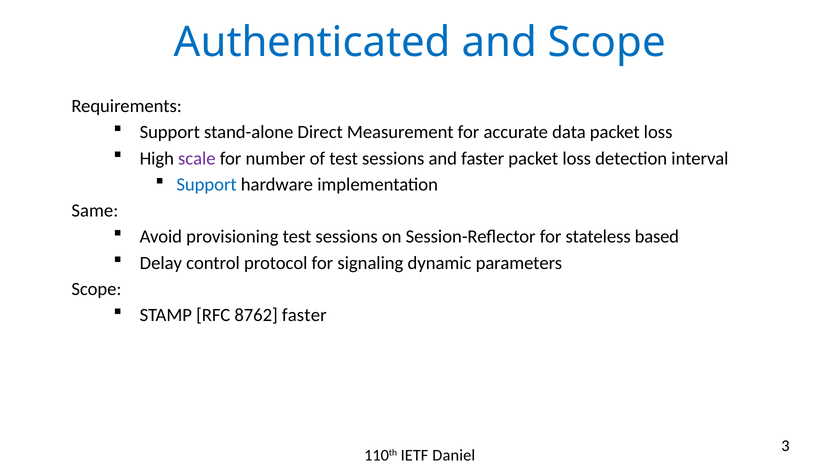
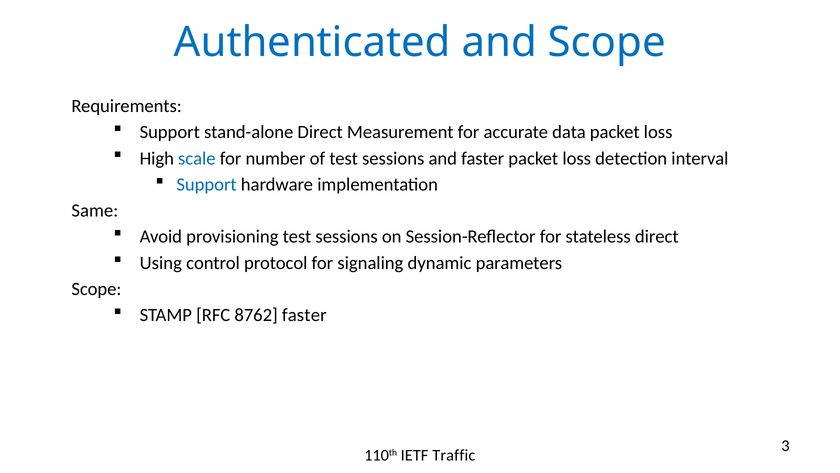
scale colour: purple -> blue
stateless based: based -> direct
Delay: Delay -> Using
Daniel: Daniel -> Traffic
